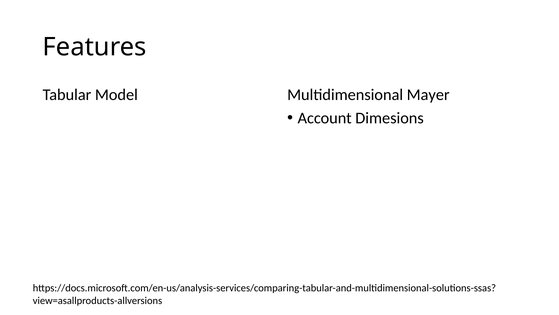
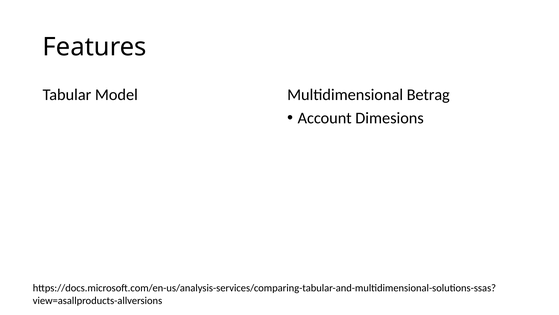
Mayer: Mayer -> Betrag
